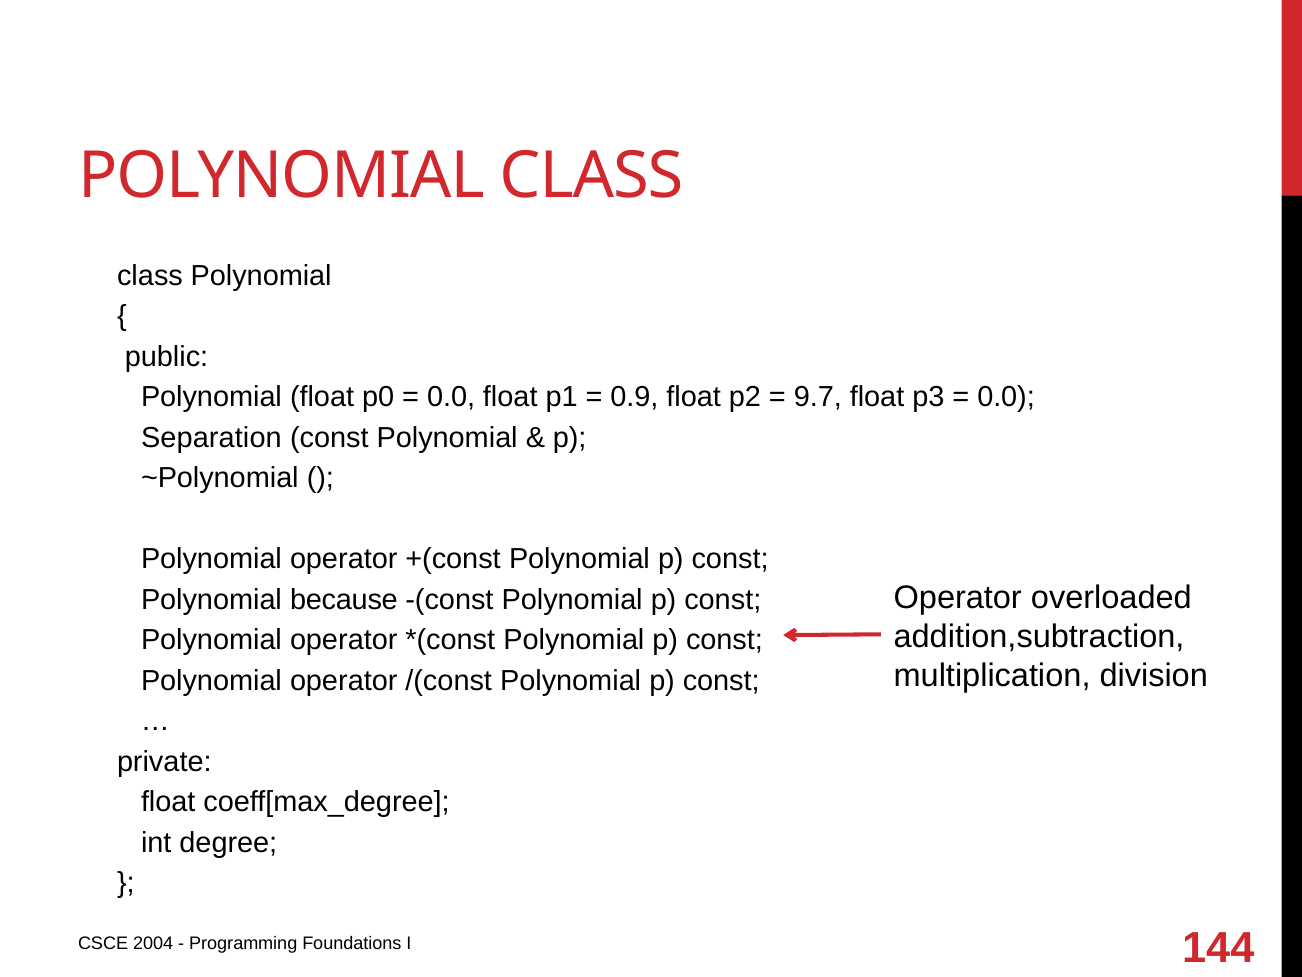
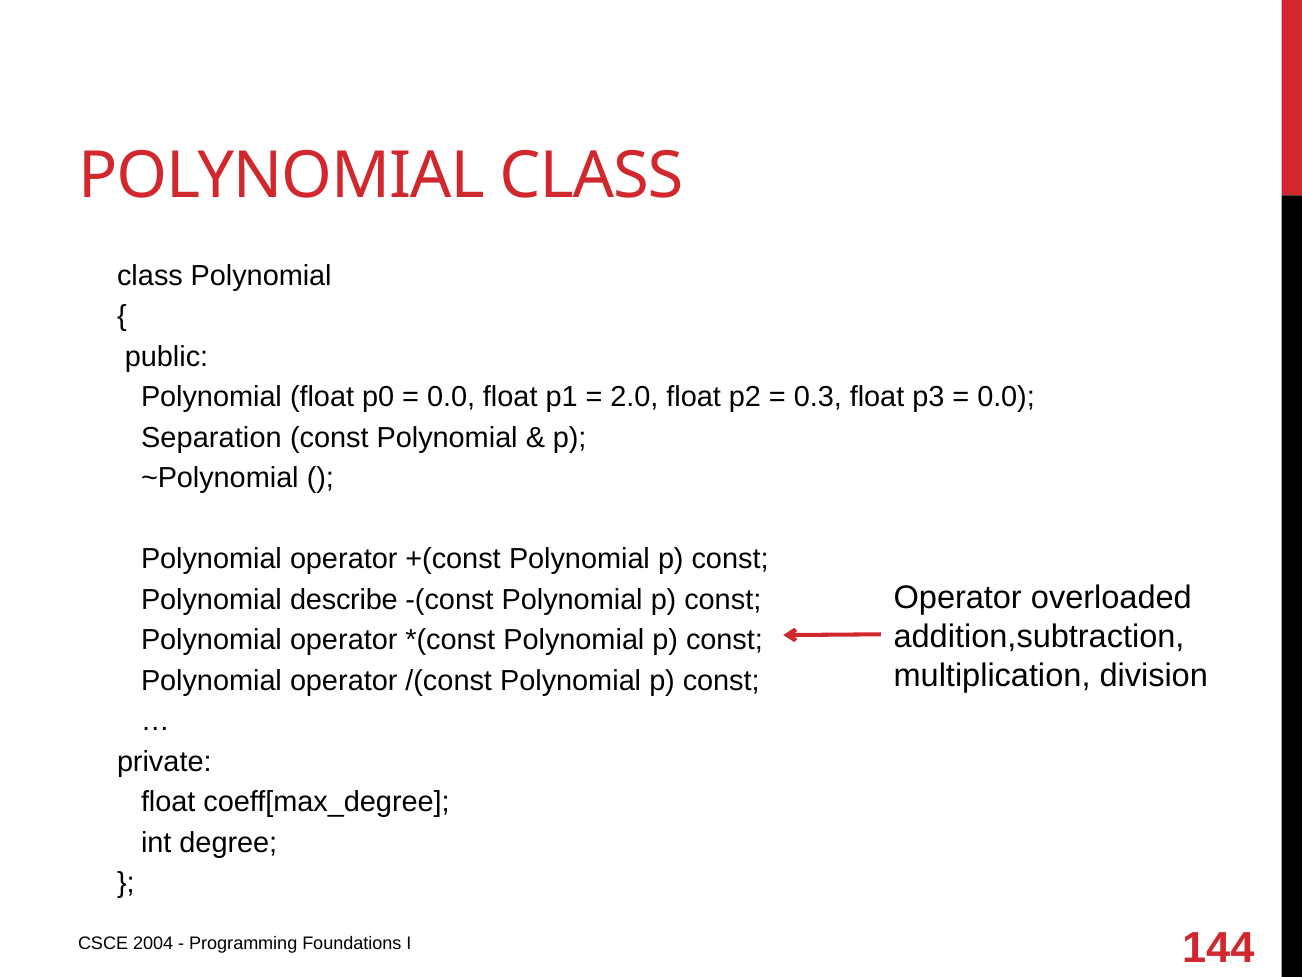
0.9: 0.9 -> 2.0
9.7: 9.7 -> 0.3
because: because -> describe
